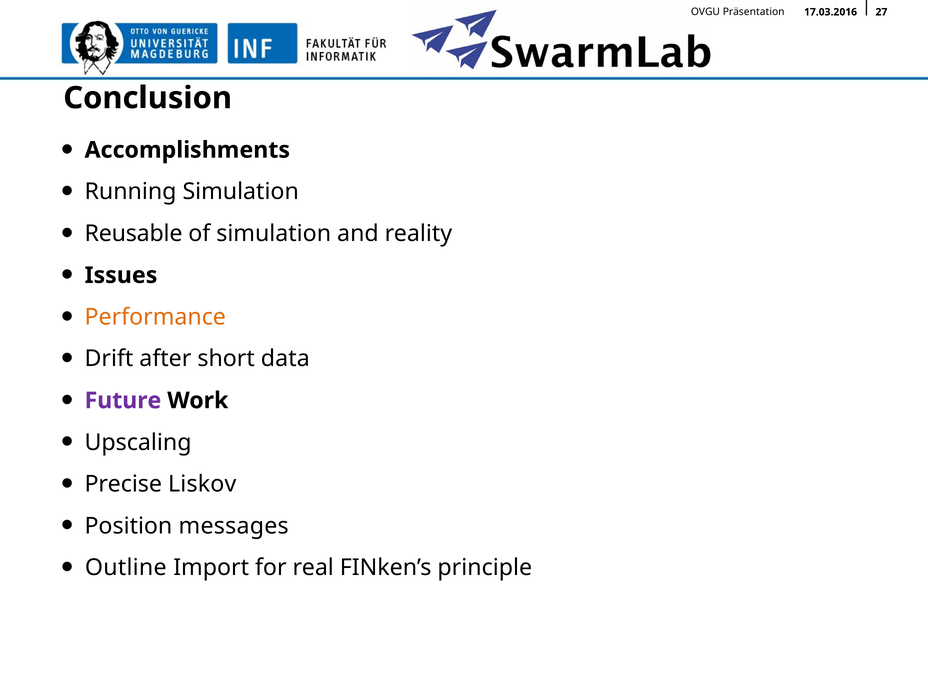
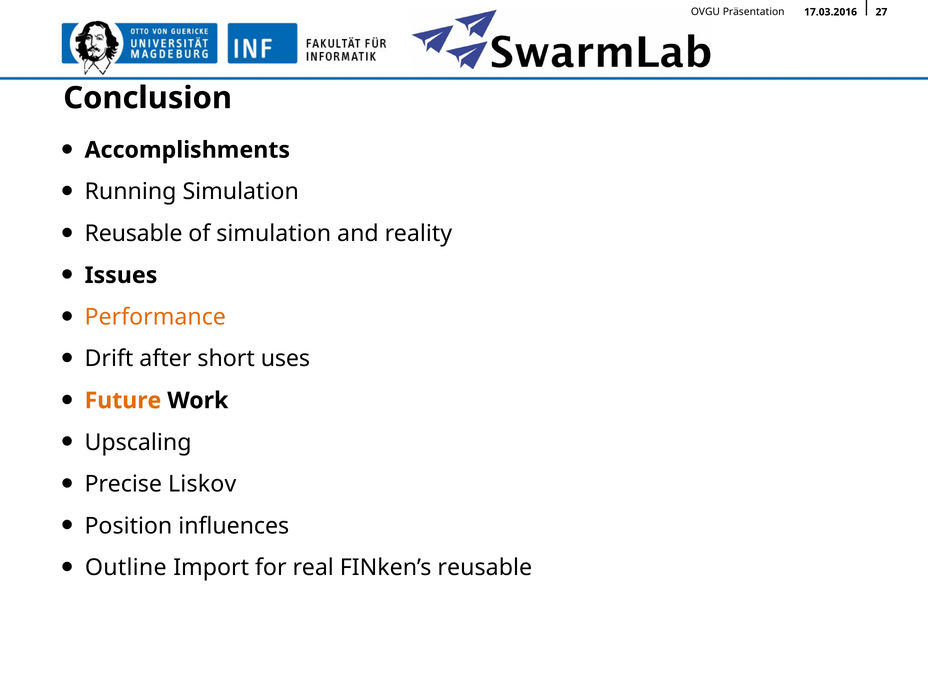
data: data -> uses
Future colour: purple -> orange
messages: messages -> influences
FINken’s principle: principle -> reusable
